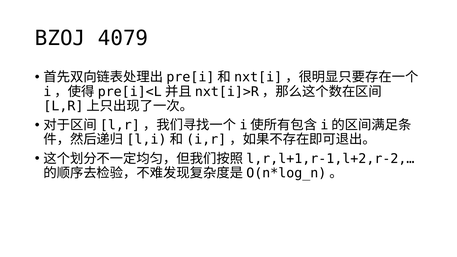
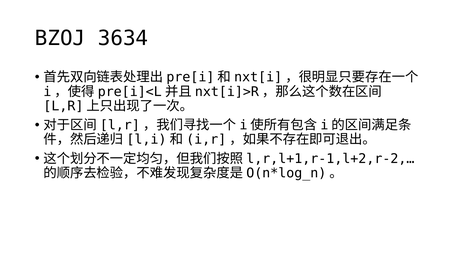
4079: 4079 -> 3634
